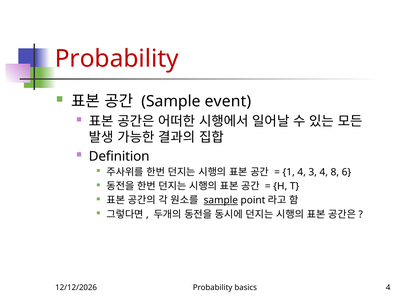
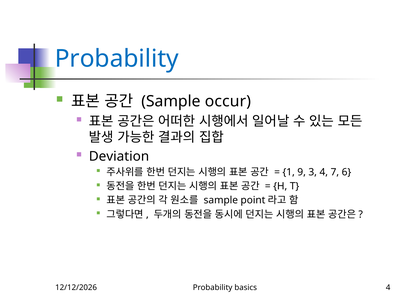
Probability at (117, 59) colour: red -> blue
event: event -> occur
Definition: Definition -> Deviation
1 4: 4 -> 9
8: 8 -> 7
sample at (221, 200) underline: present -> none
